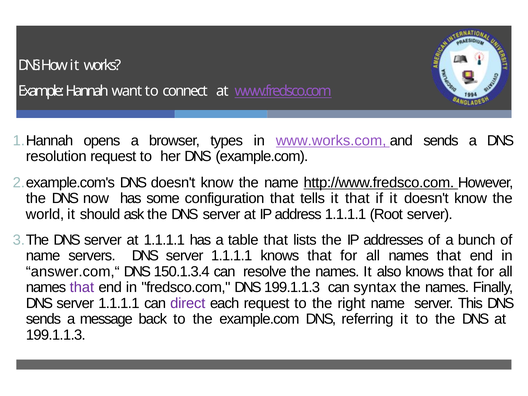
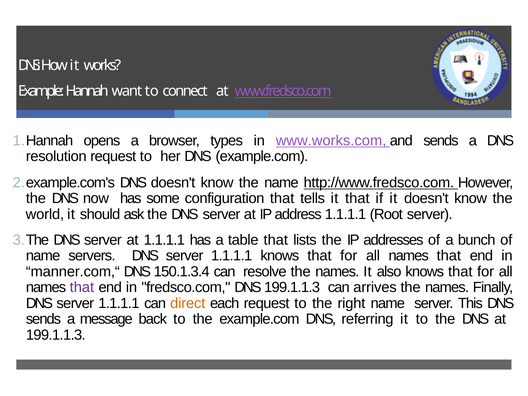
answer.com,“: answer.com,“ -> manner.com,“
syntax: syntax -> arrives
direct colour: purple -> orange
